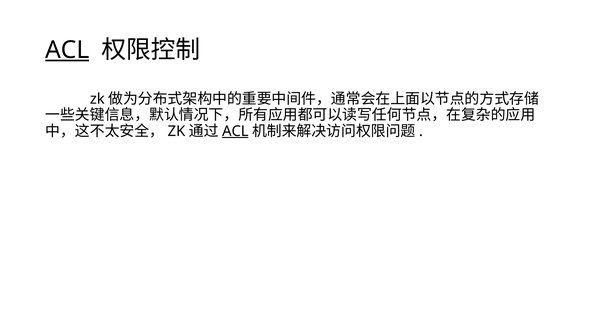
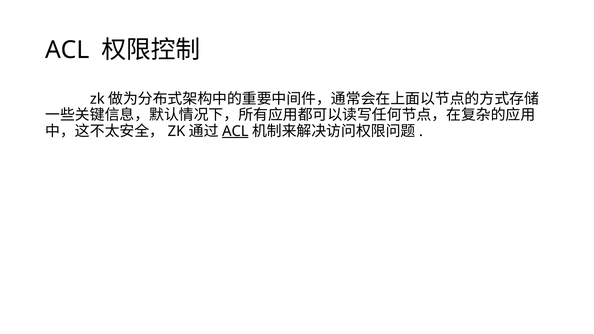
ACL at (67, 50) underline: present -> none
